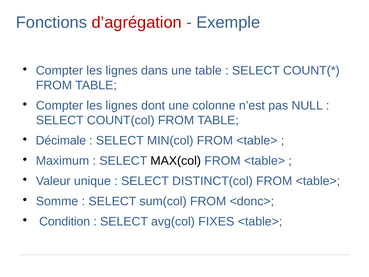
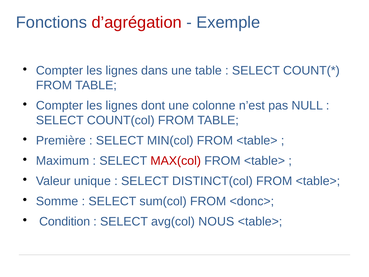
Décimale: Décimale -> Première
MAX(col colour: black -> red
FIXES: FIXES -> NOUS
